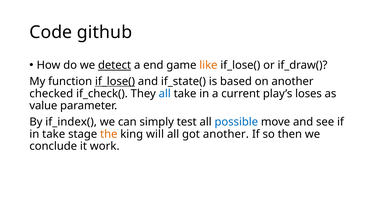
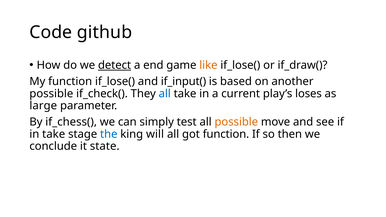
if_lose( at (115, 81) underline: present -> none
if_state(: if_state( -> if_input(
checked at (51, 94): checked -> possible
value: value -> large
if_index(: if_index( -> if_chess(
possible at (236, 122) colour: blue -> orange
the colour: orange -> blue
got another: another -> function
work: work -> state
